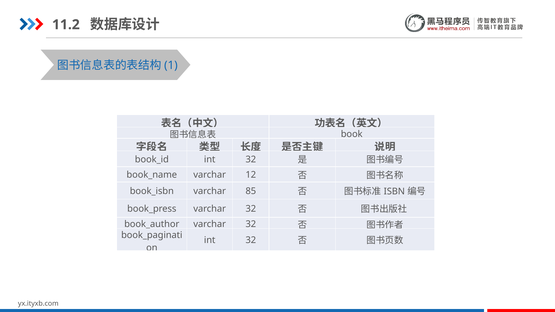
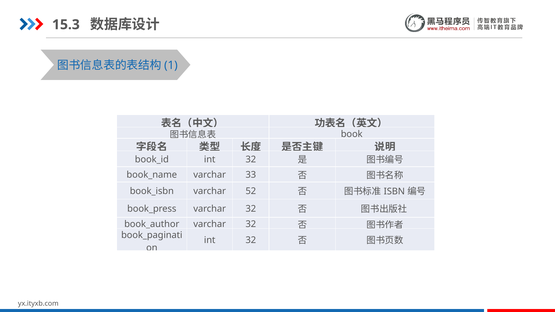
11.2: 11.2 -> 15.3
12: 12 -> 33
85: 85 -> 52
